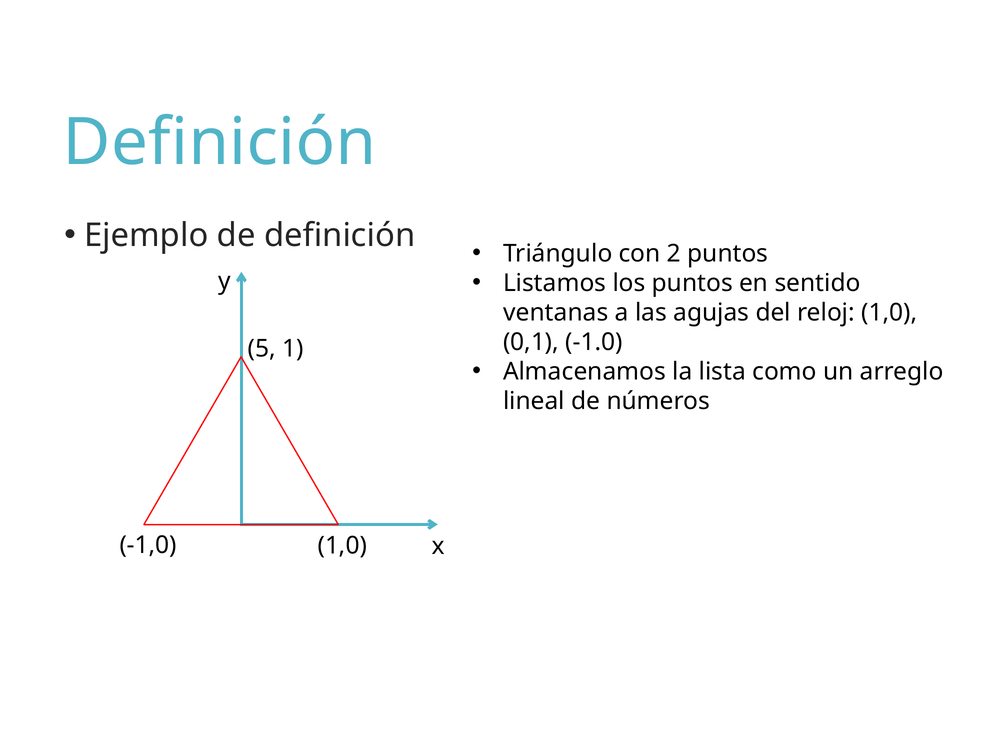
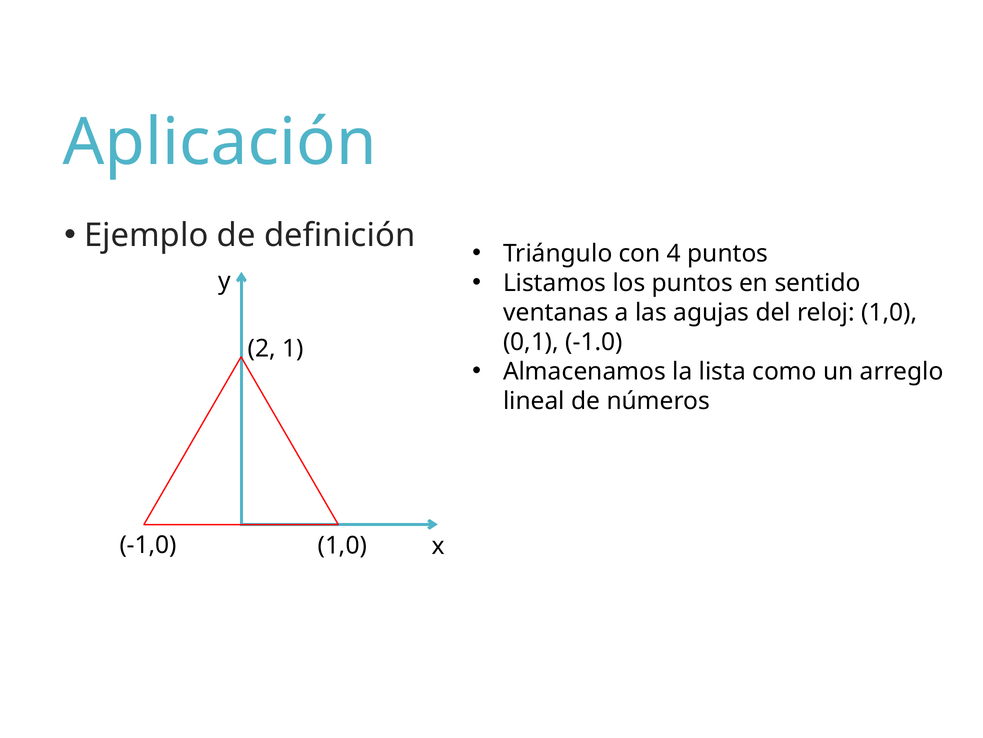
Definición at (220, 142): Definición -> Aplicación
2: 2 -> 4
5: 5 -> 2
